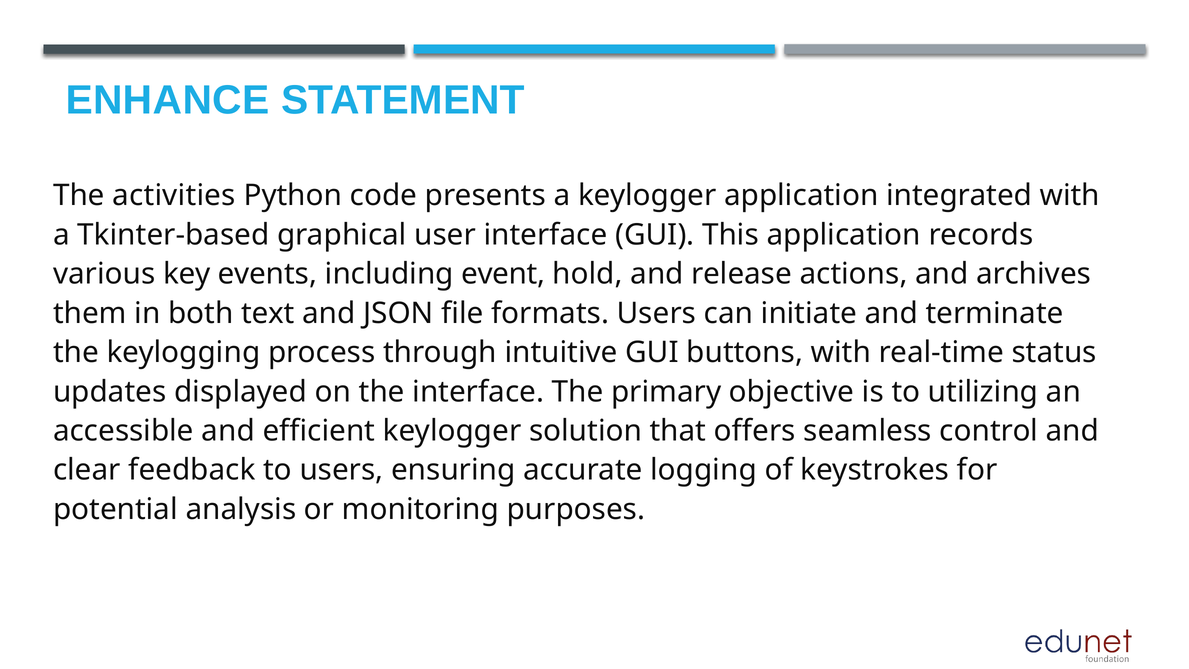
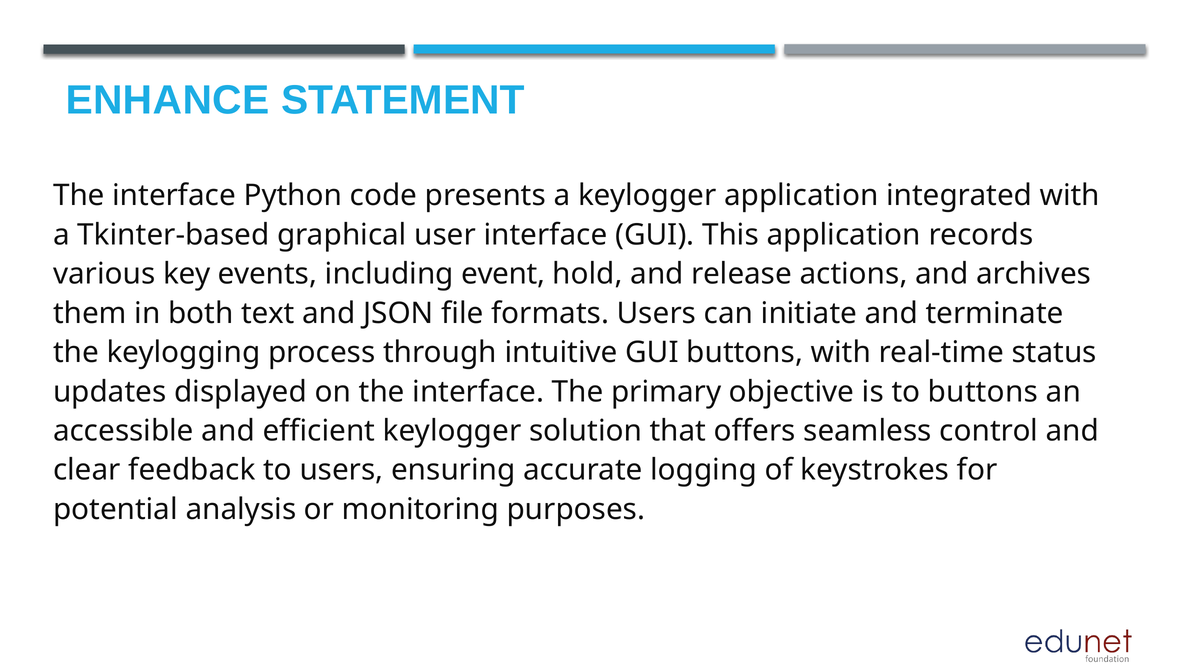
activities at (174, 196): activities -> interface
to utilizing: utilizing -> buttons
